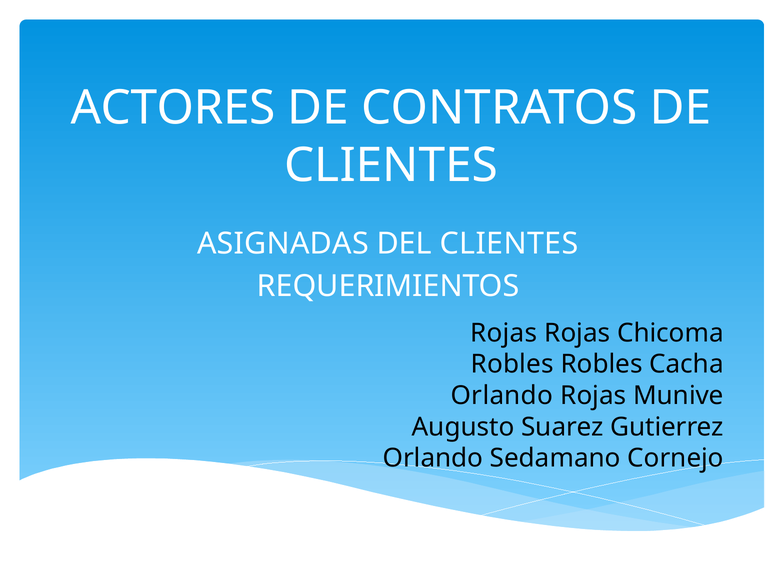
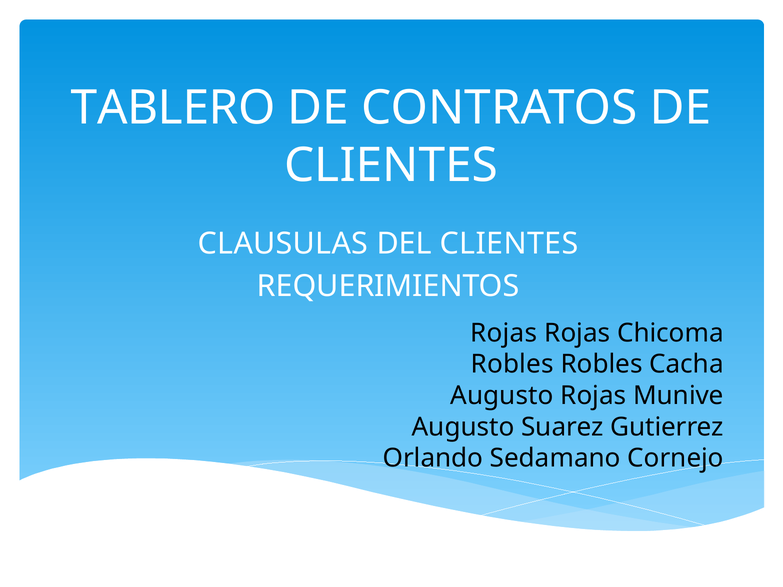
ACTORES: ACTORES -> TABLERO
ASIGNADAS: ASIGNADAS -> CLAUSULAS
Orlando at (502, 396): Orlando -> Augusto
